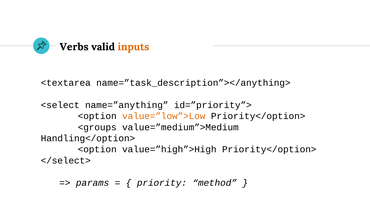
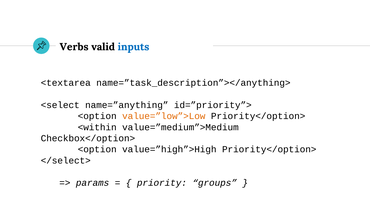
inputs colour: orange -> blue
<groups: <groups -> <within
Handling</option>: Handling</option> -> Checkbox</option>
method: method -> groups
